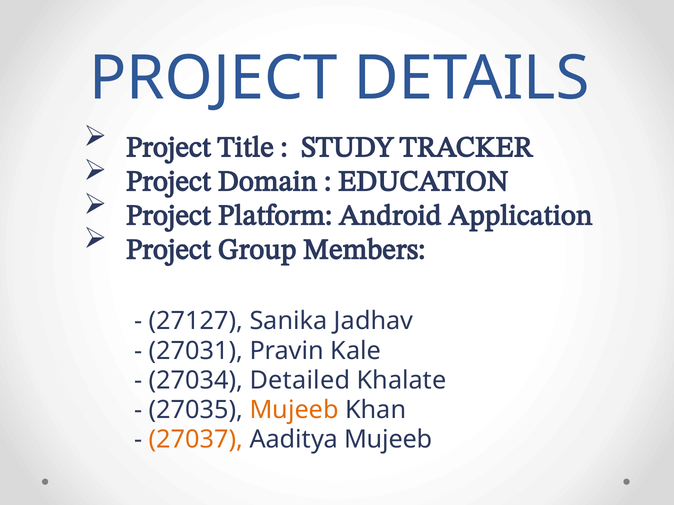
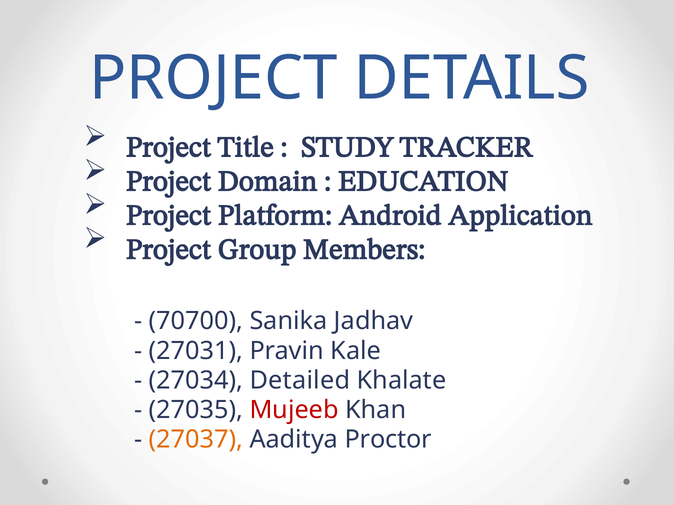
27127: 27127 -> 70700
Mujeeb at (294, 410) colour: orange -> red
Aaditya Mujeeb: Mujeeb -> Proctor
